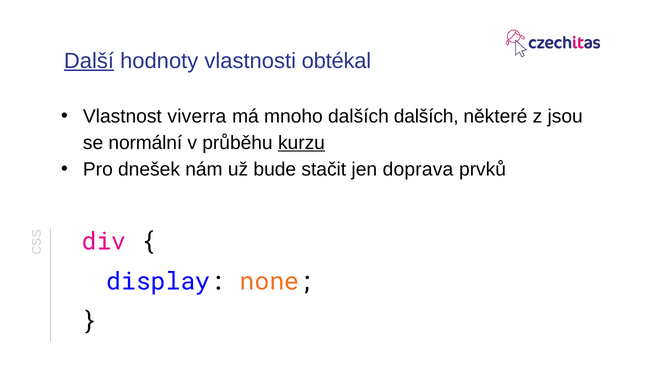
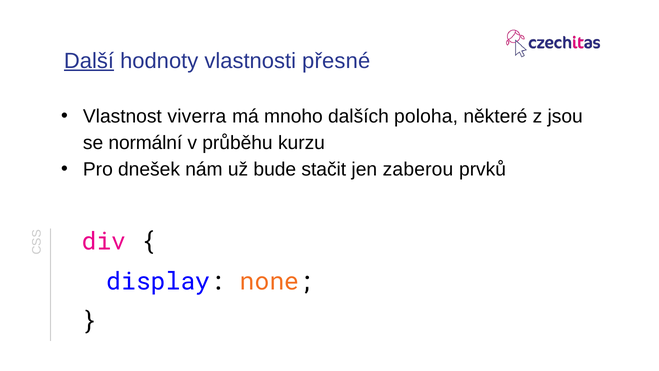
obtékal: obtékal -> přesné
dalších dalších: dalších -> poloha
kurzu underline: present -> none
doprava: doprava -> zaberou
